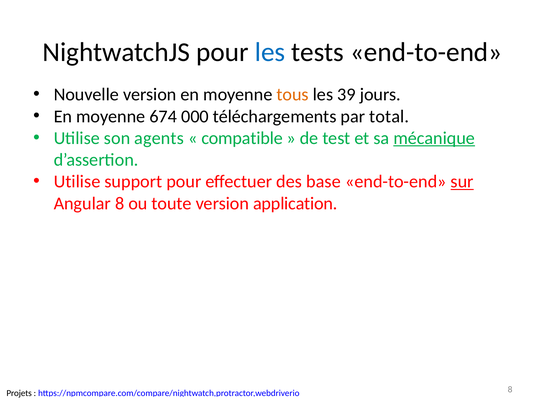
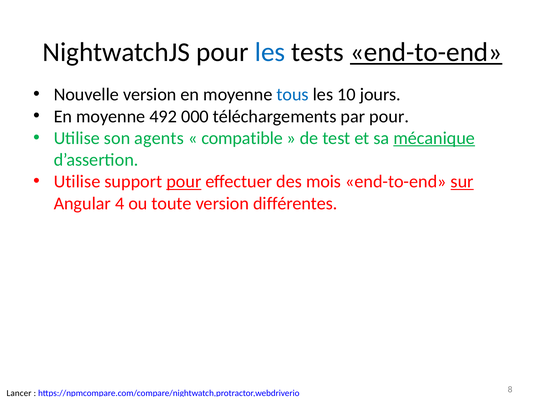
end-to-end at (426, 52) underline: none -> present
tous colour: orange -> blue
39: 39 -> 10
674: 674 -> 492
par total: total -> pour
pour at (184, 182) underline: none -> present
base: base -> mois
Angular 8: 8 -> 4
application: application -> différentes
Projets: Projets -> Lancer
